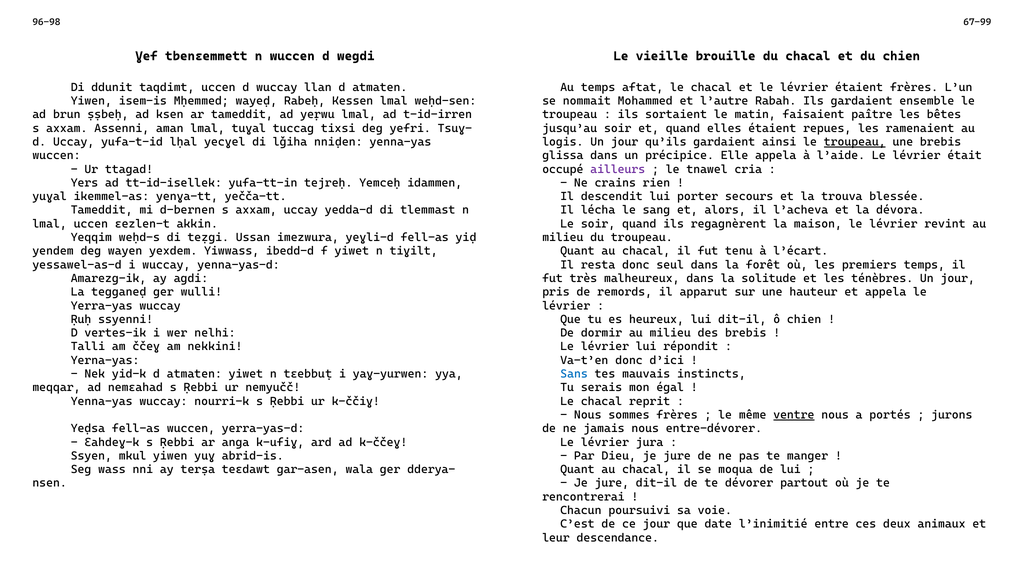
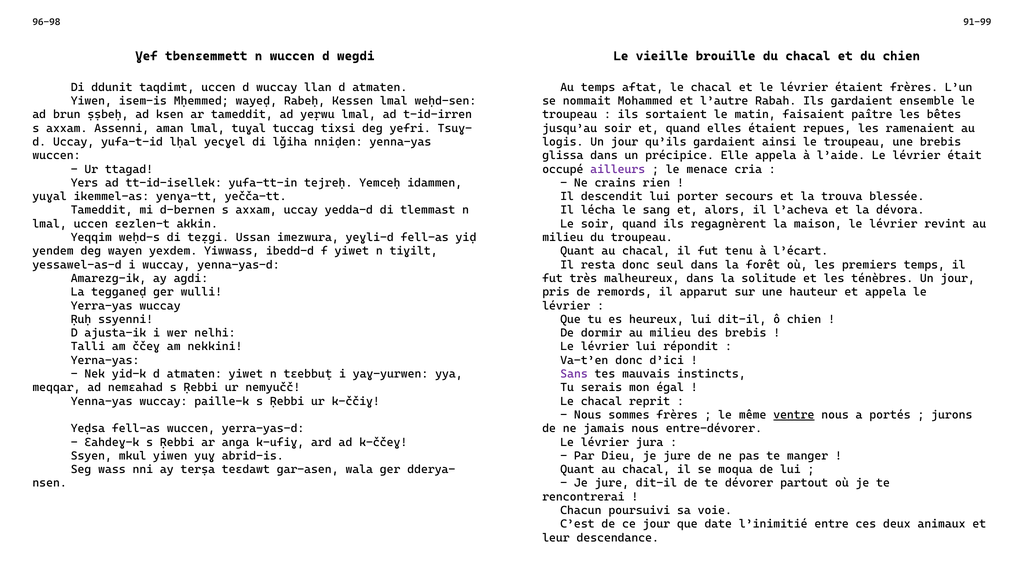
67-99: 67-99 -> 91-99
troupeau at (855, 142) underline: present -> none
tnawel: tnawel -> menace
vertes-ik: vertes-ik -> ajusta-ik
Sans colour: blue -> purple
nourri-k: nourri-k -> paille-k
